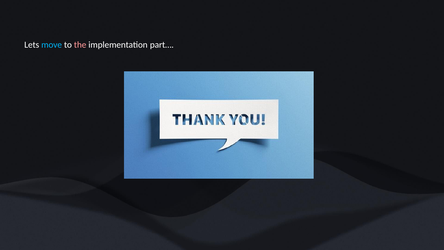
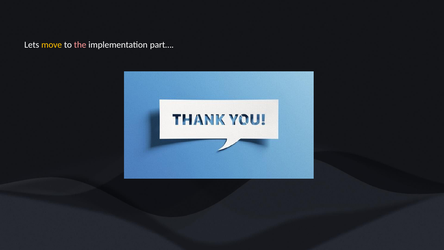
move colour: light blue -> yellow
